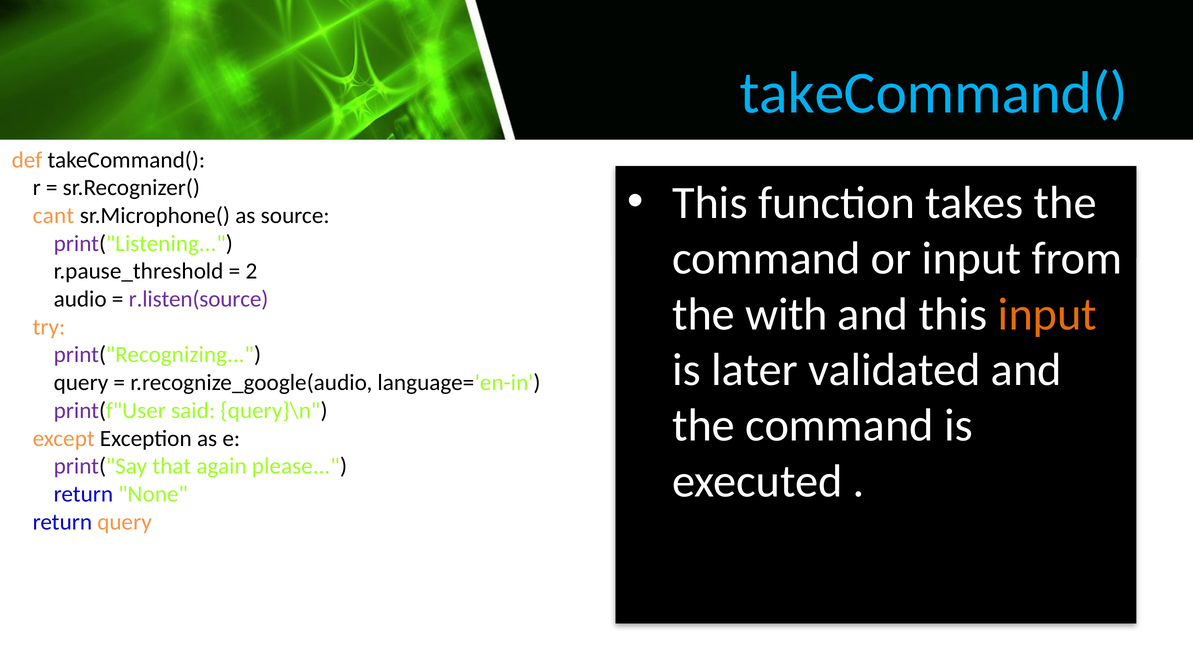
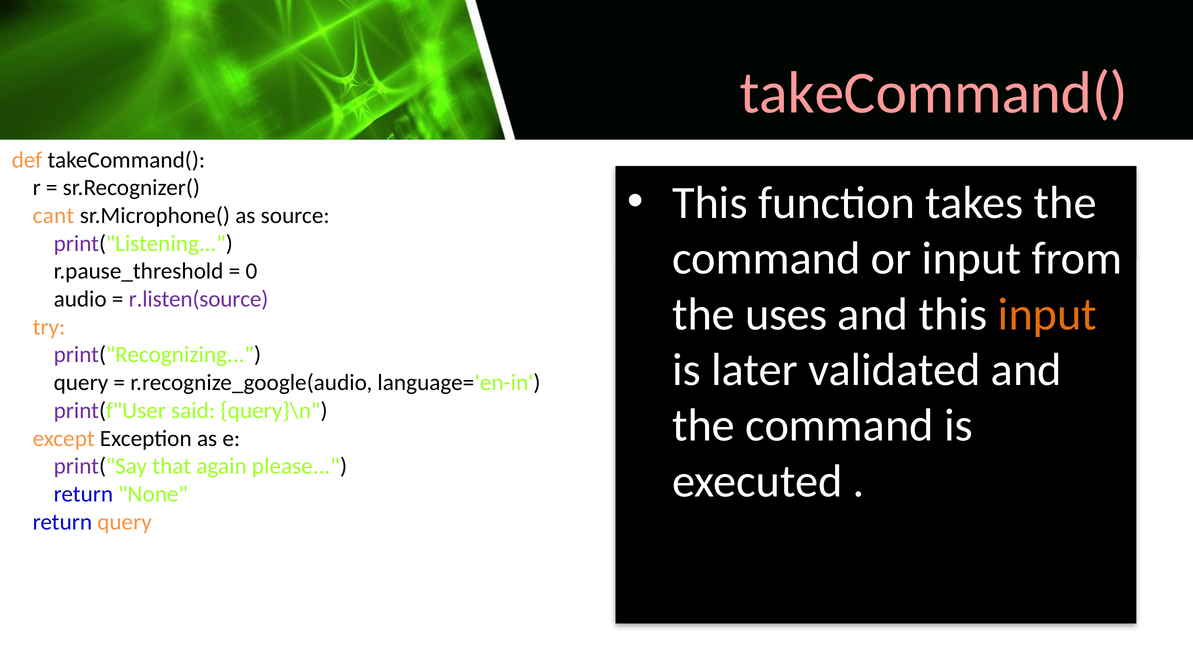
takeCommand( at (934, 93) colour: light blue -> pink
2: 2 -> 0
with: with -> uses
